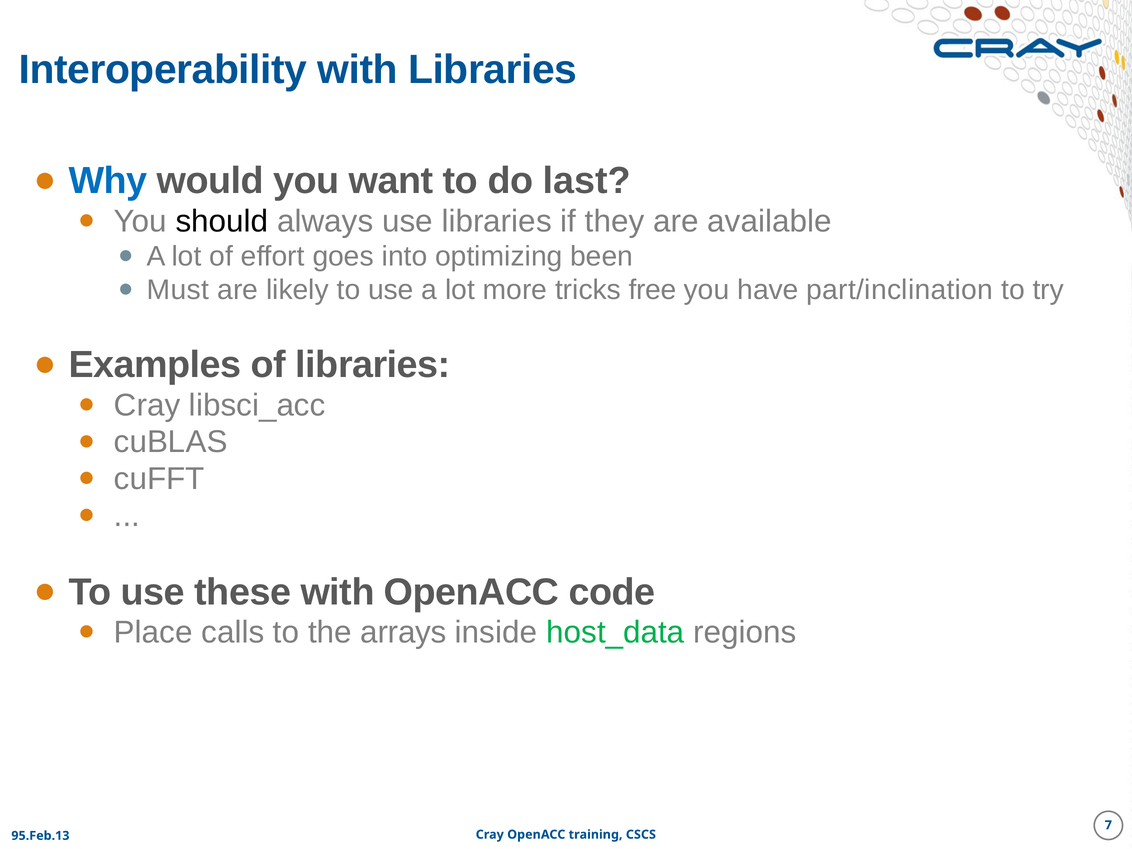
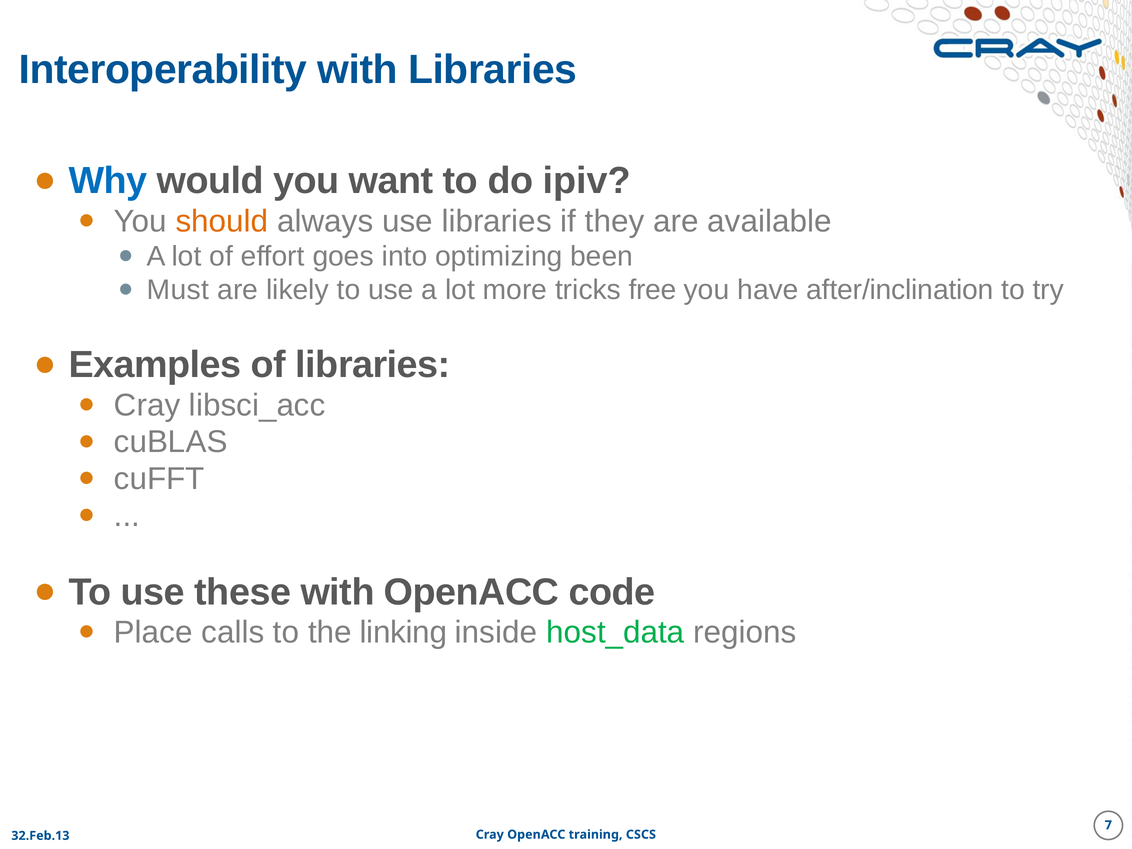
last: last -> ipiv
should colour: black -> orange
part/inclination: part/inclination -> after/inclination
arrays: arrays -> linking
95.Feb.13: 95.Feb.13 -> 32.Feb.13
